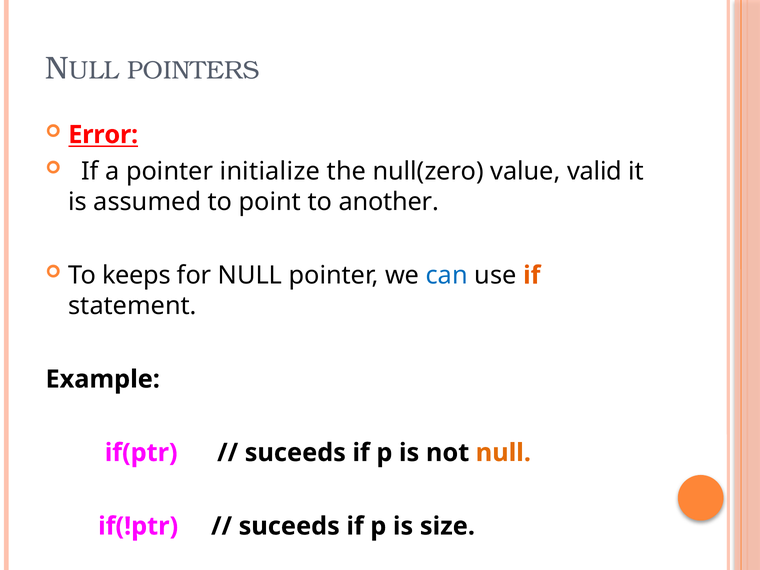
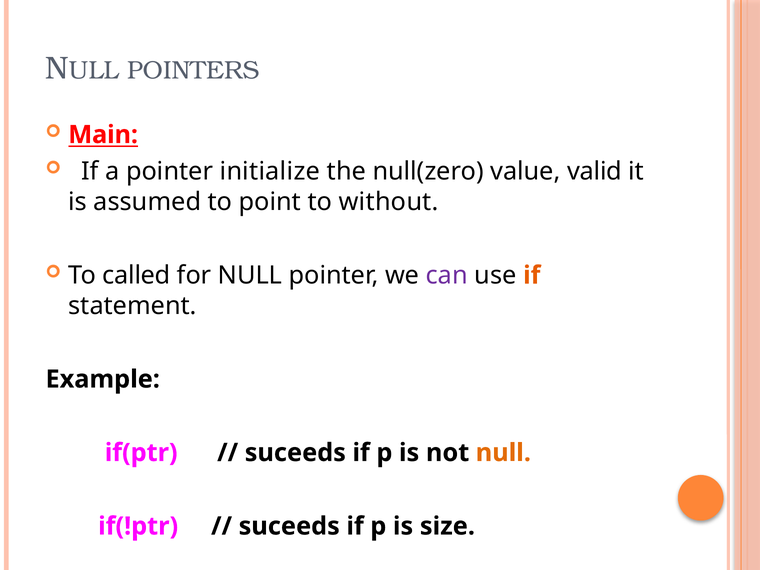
Error: Error -> Main
another: another -> without
keeps: keeps -> called
can colour: blue -> purple
